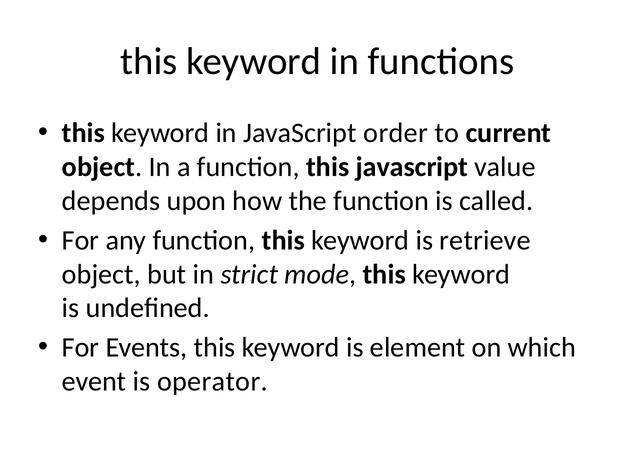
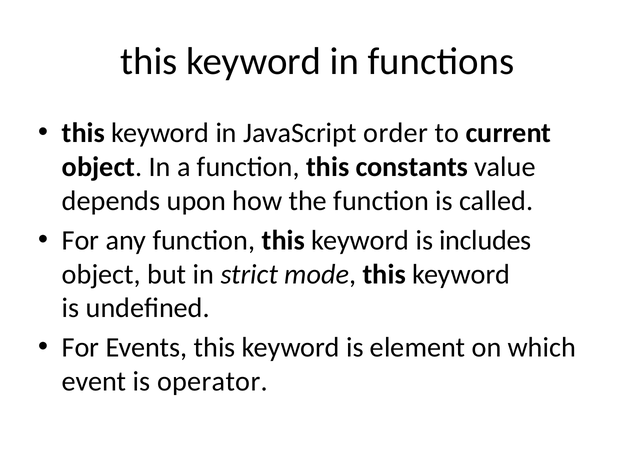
this javascript: javascript -> constants
retrieve: retrieve -> includes
